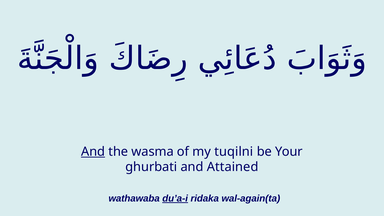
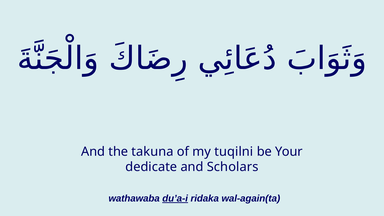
And at (93, 152) underline: present -> none
wasma: wasma -> takuna
ghurbati: ghurbati -> dedicate
Attained: Attained -> Scholars
